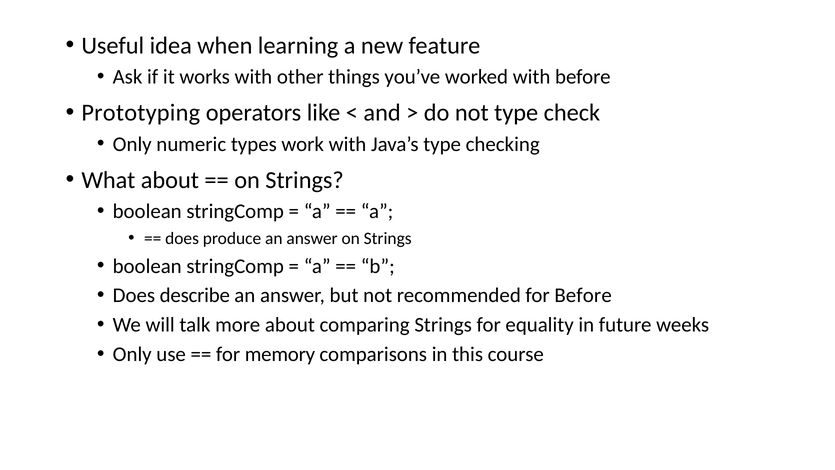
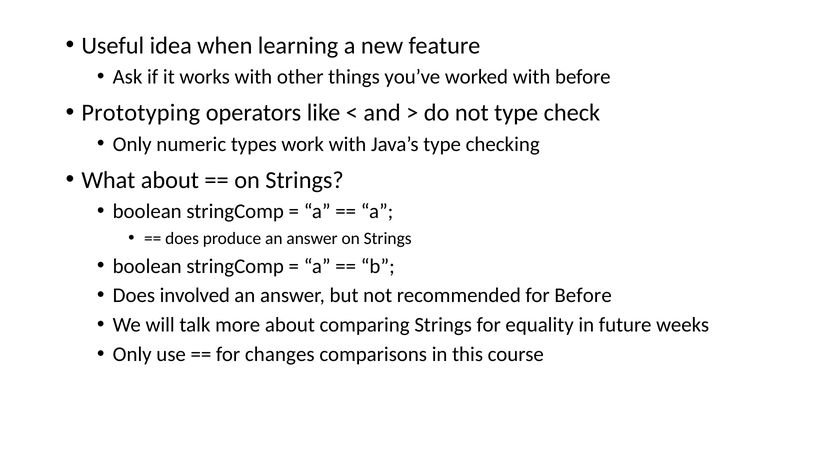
describe: describe -> involved
memory: memory -> changes
